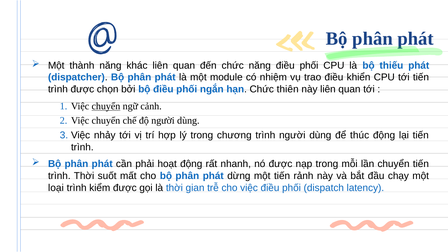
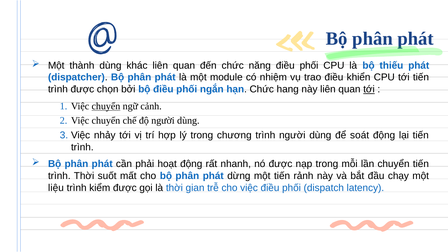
thành năng: năng -> dùng
thiên: thiên -> hang
tới at (369, 89) underline: none -> present
thúc: thúc -> soát
loại: loại -> liệu
